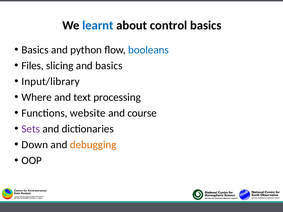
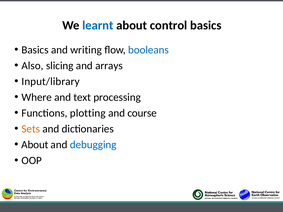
python: python -> writing
Files: Files -> Also
and basics: basics -> arrays
website: website -> plotting
Sets colour: purple -> orange
Down at (35, 145): Down -> About
debugging colour: orange -> blue
